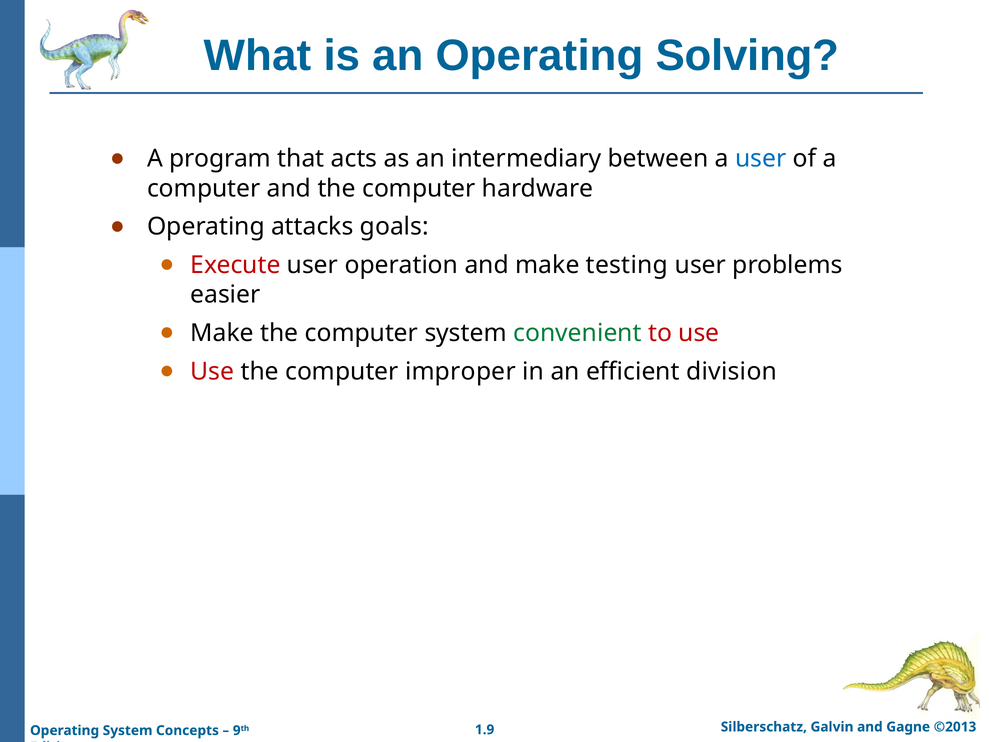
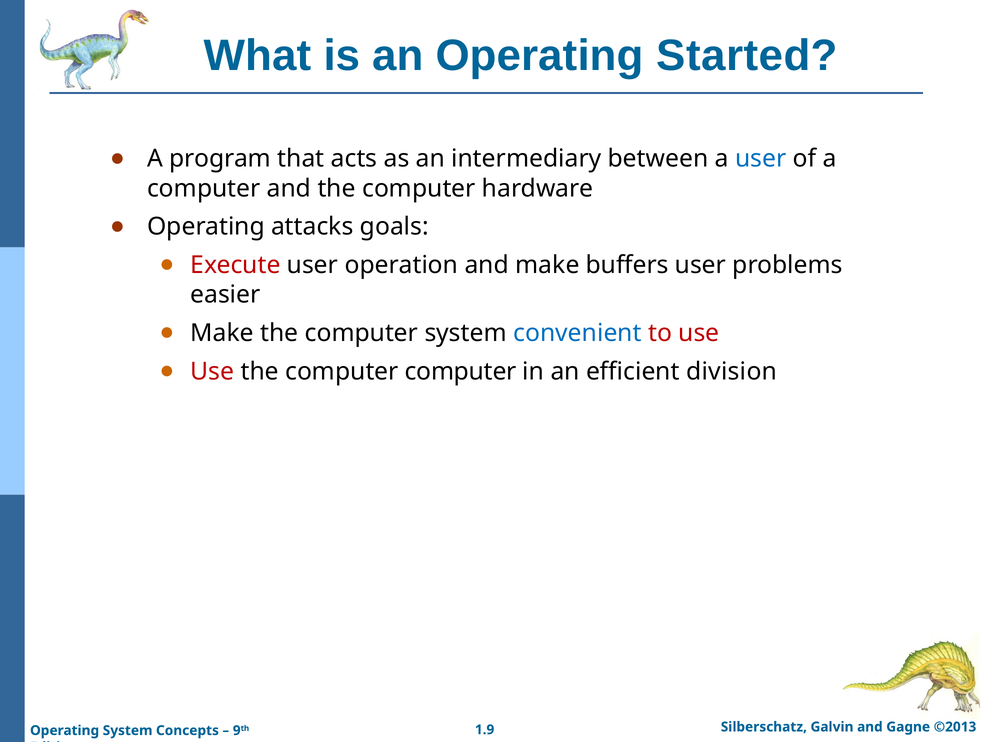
Solving: Solving -> Started
testing: testing -> buffers
convenient colour: green -> blue
computer improper: improper -> computer
